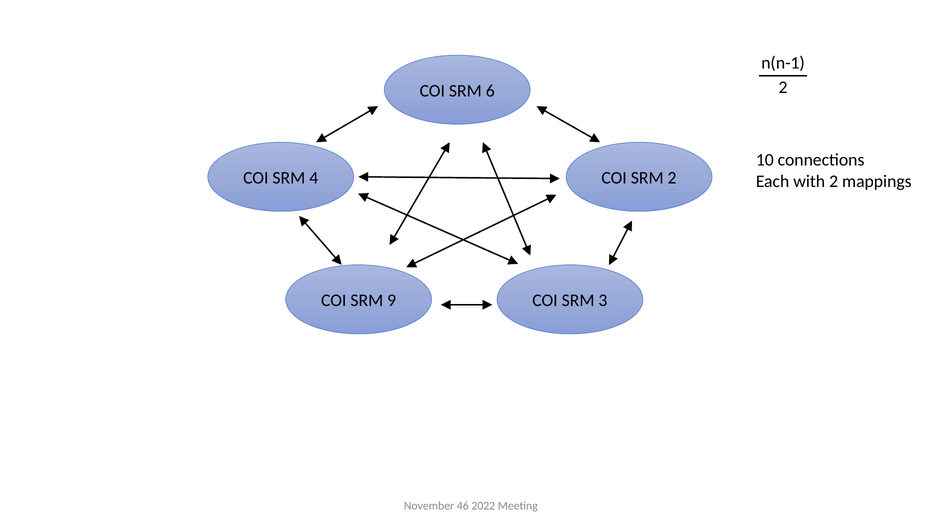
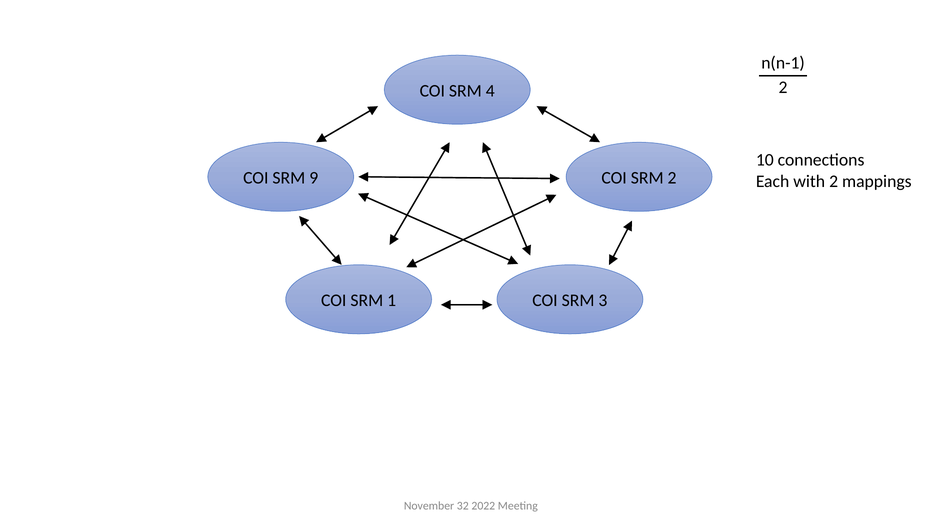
6: 6 -> 4
4: 4 -> 9
9: 9 -> 1
46: 46 -> 32
